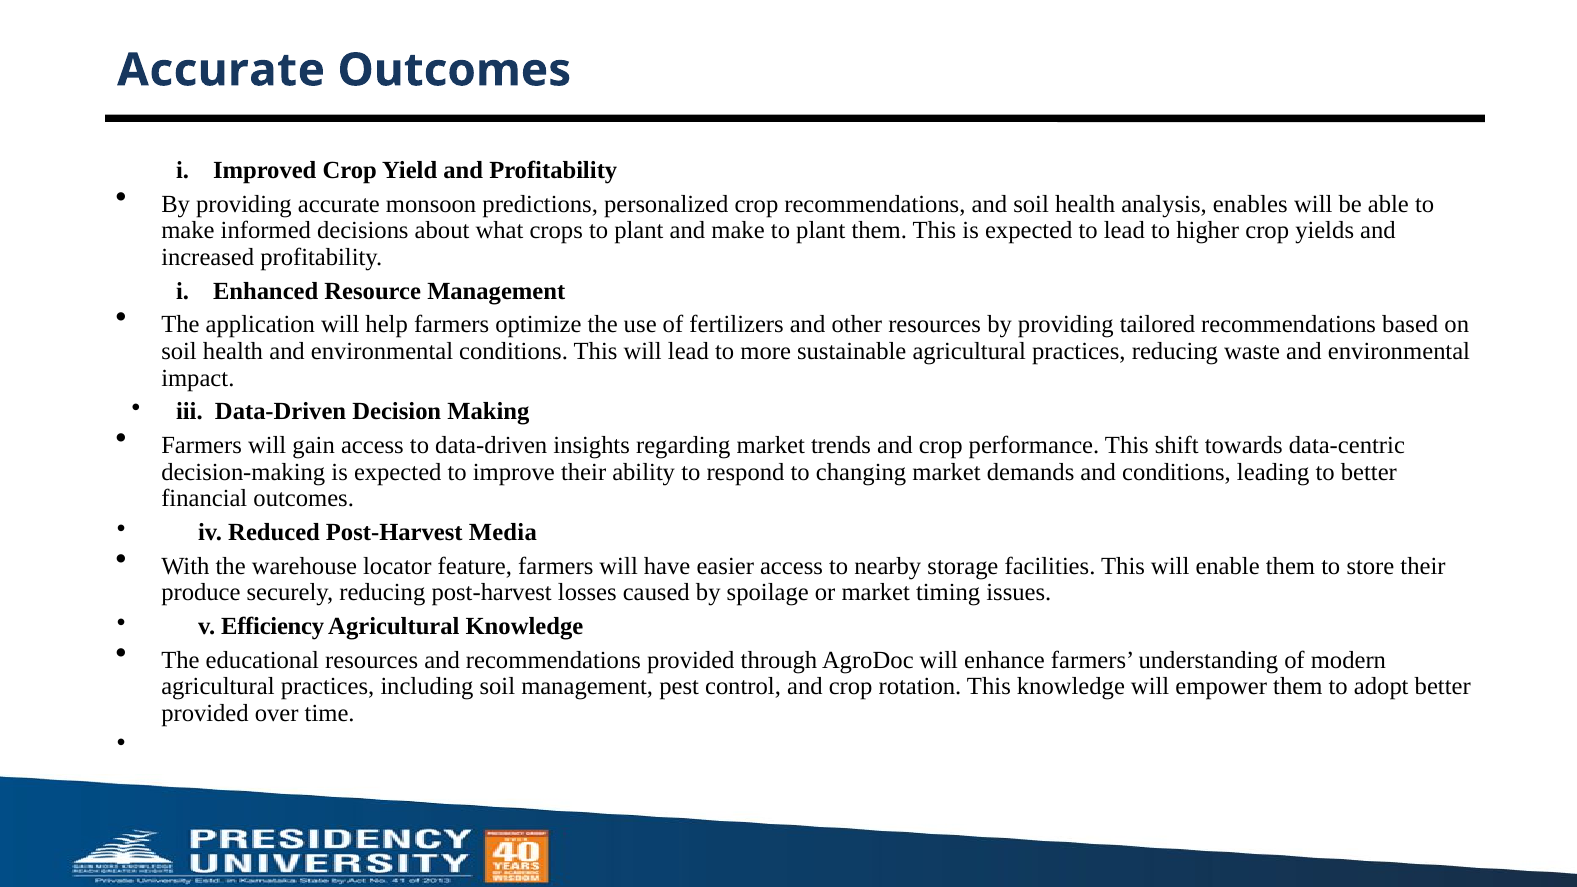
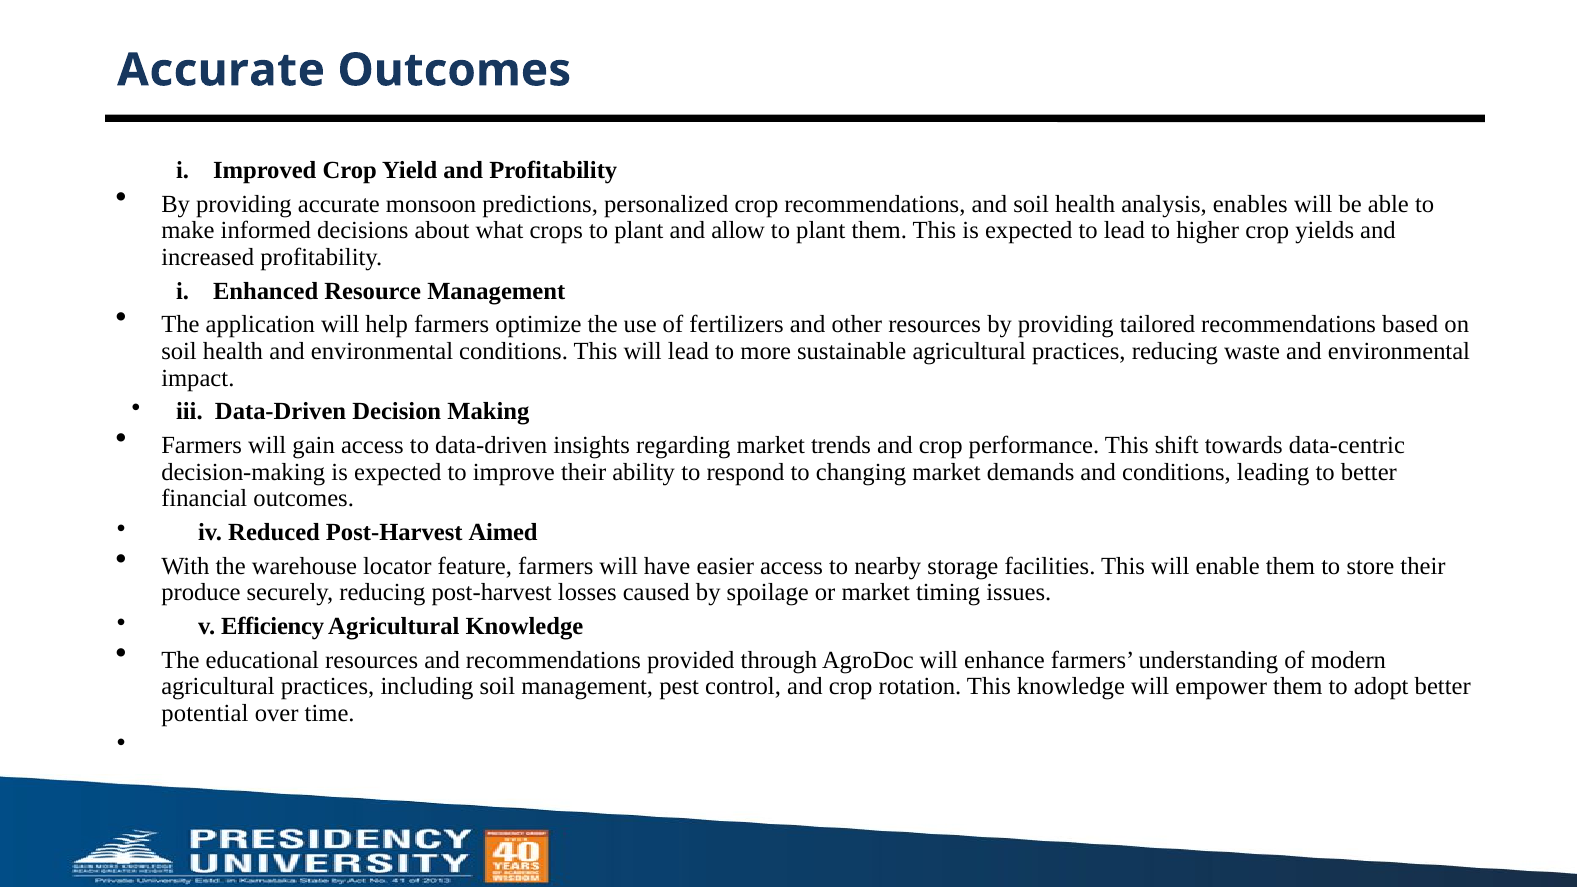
and make: make -> allow
Media: Media -> Aimed
provided at (205, 713): provided -> potential
